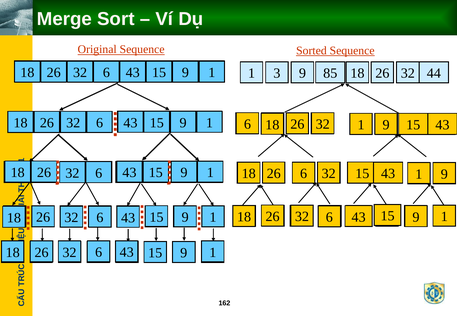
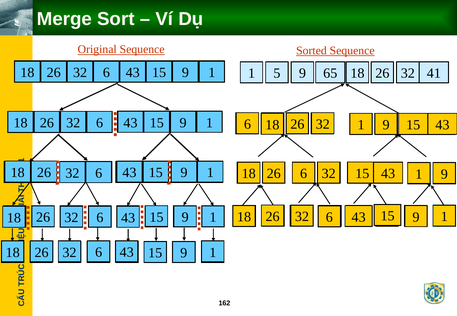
3: 3 -> 5
85: 85 -> 65
44: 44 -> 41
